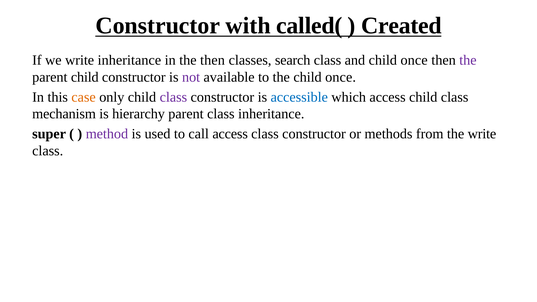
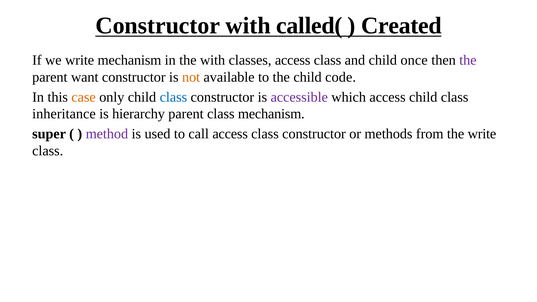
write inheritance: inheritance -> mechanism
the then: then -> with
classes search: search -> access
parent child: child -> want
not colour: purple -> orange
the child once: once -> code
class at (173, 97) colour: purple -> blue
accessible colour: blue -> purple
mechanism: mechanism -> inheritance
class inheritance: inheritance -> mechanism
